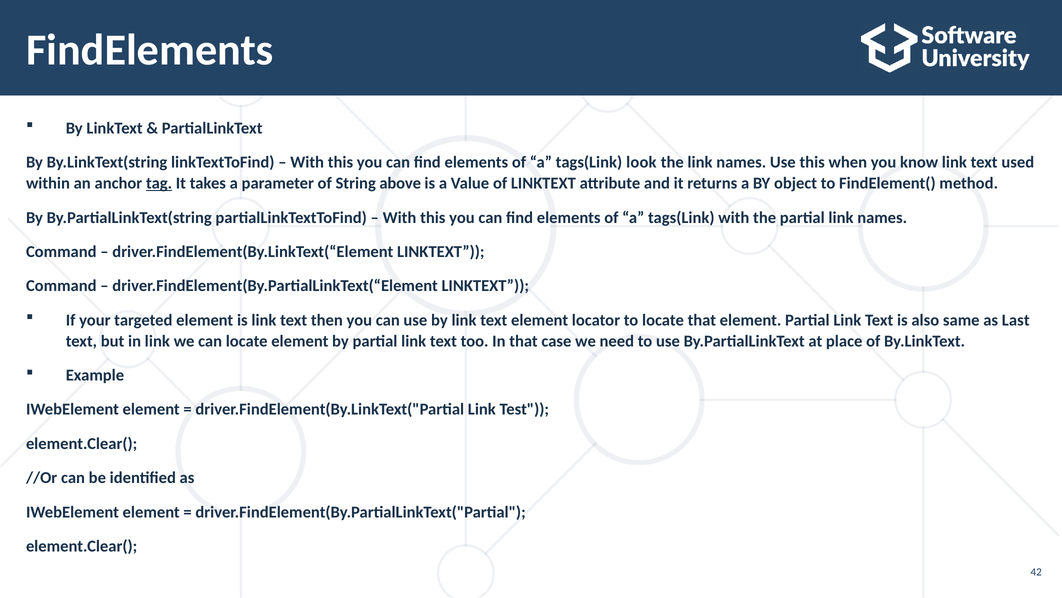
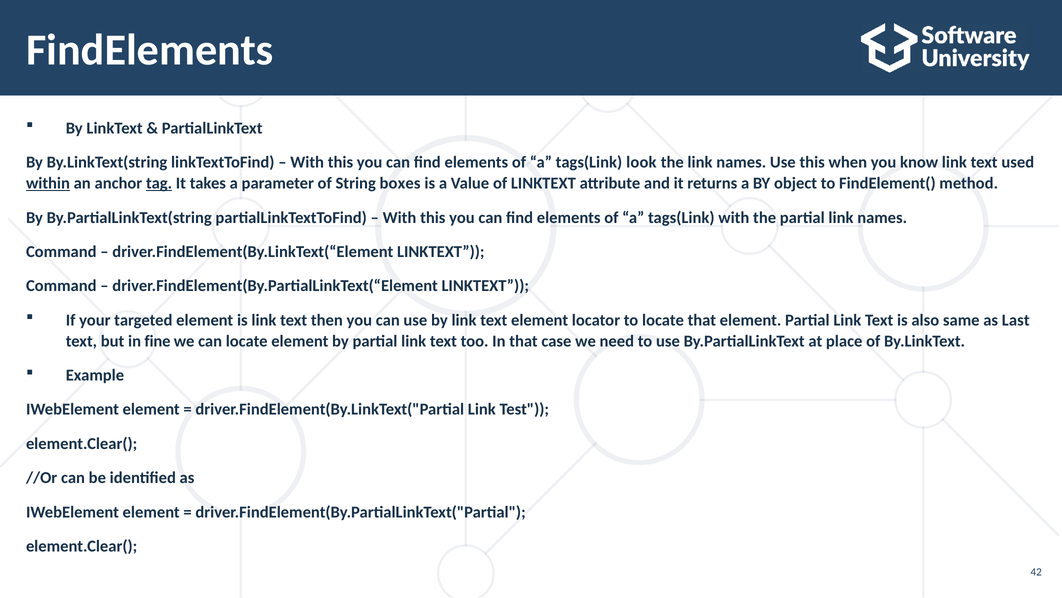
within underline: none -> present
above: above -> boxes
in link: link -> fine
